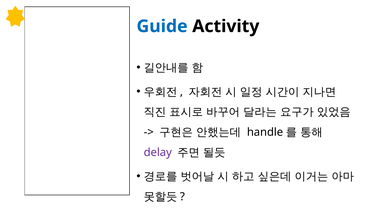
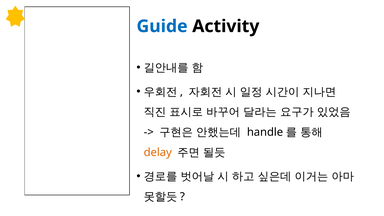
delay colour: purple -> orange
